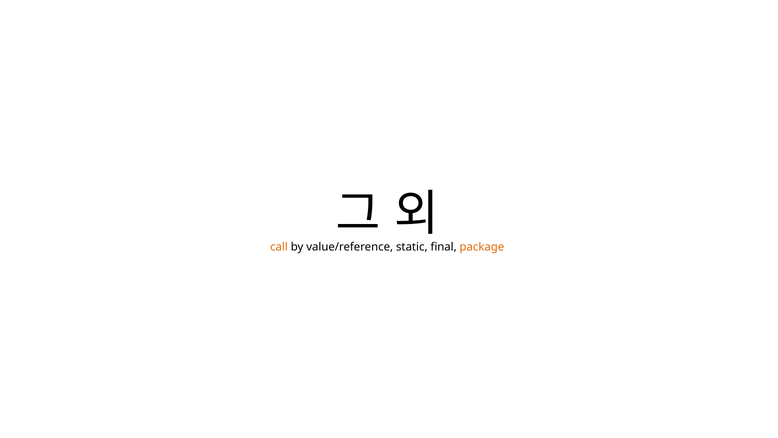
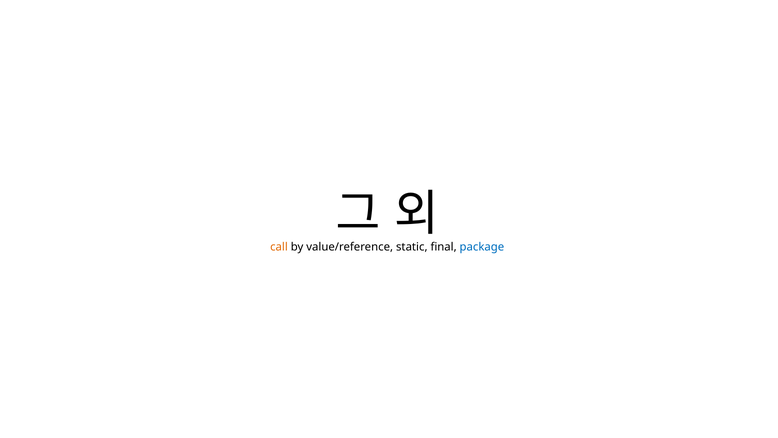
package colour: orange -> blue
